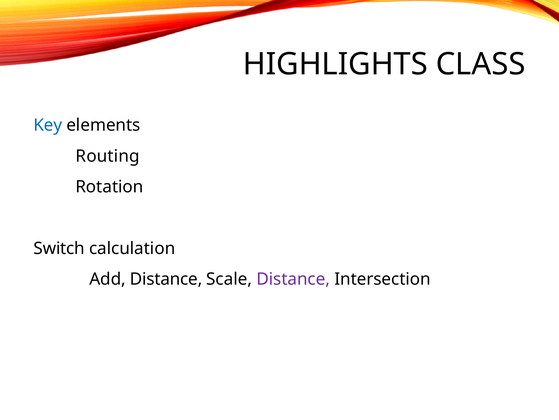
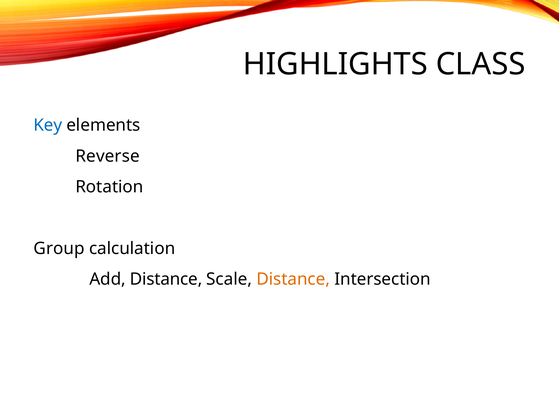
Routing: Routing -> Reverse
Switch: Switch -> Group
Distance at (293, 279) colour: purple -> orange
